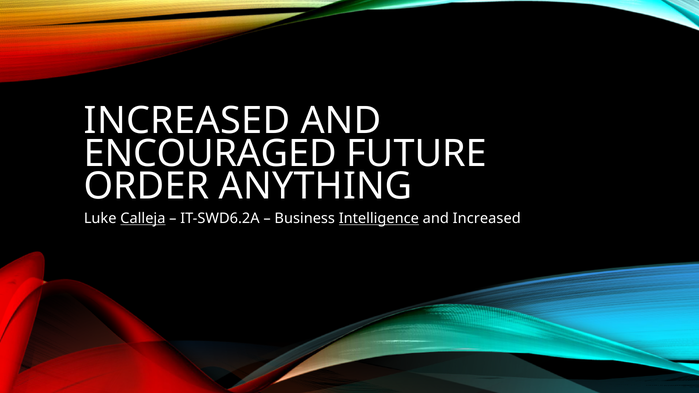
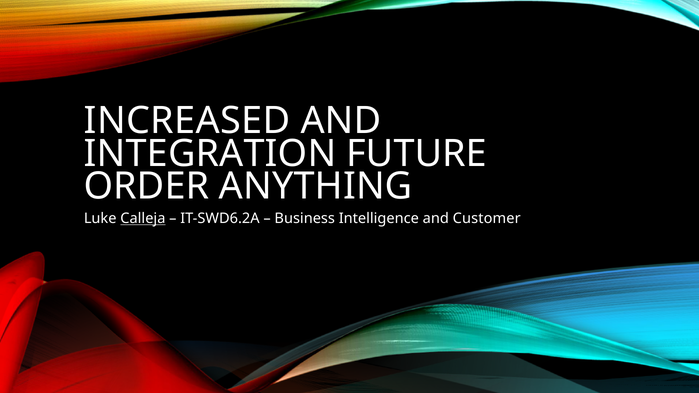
ENCOURAGED: ENCOURAGED -> INTEGRATION
Intelligence underline: present -> none
and Increased: Increased -> Customer
